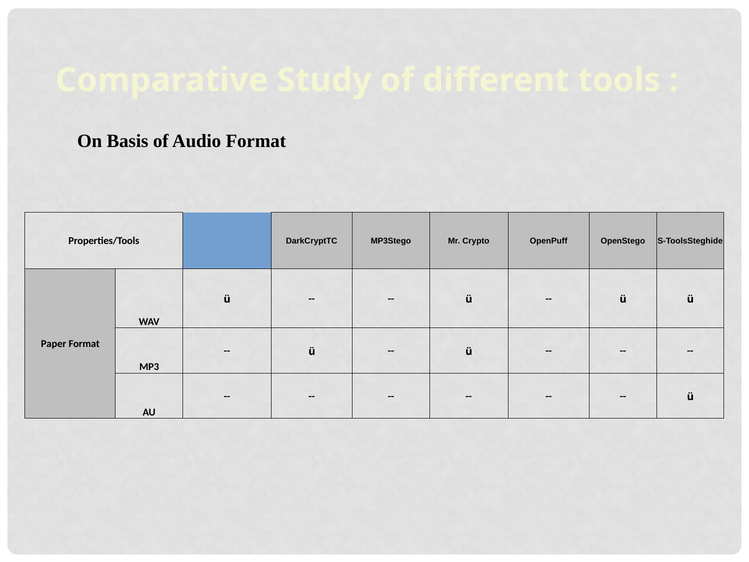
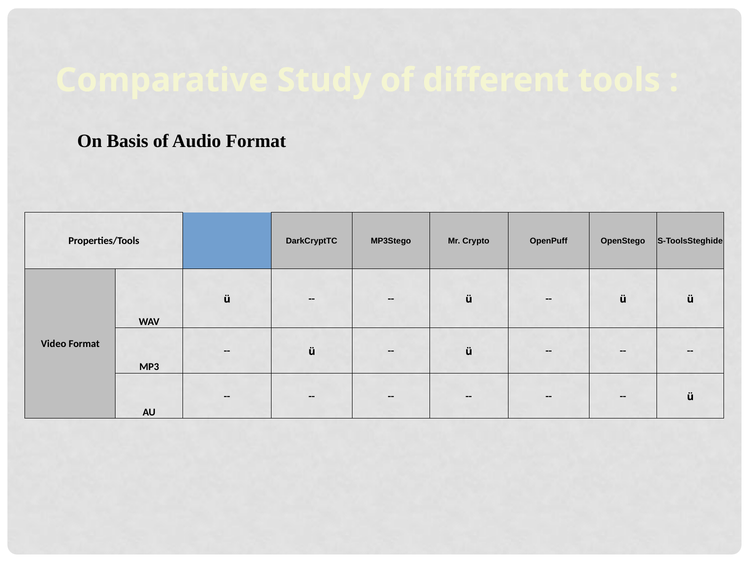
Paper: Paper -> Video
